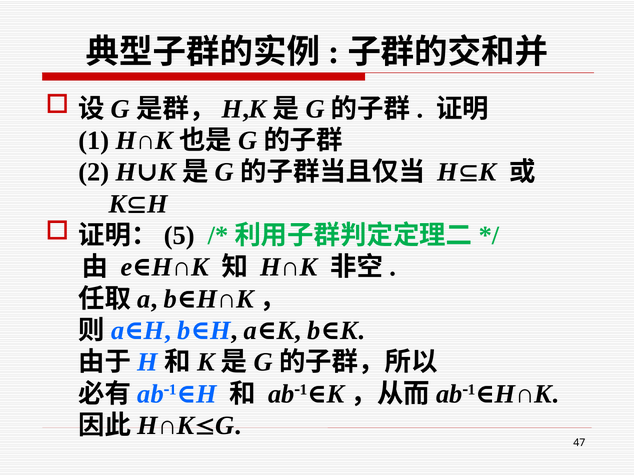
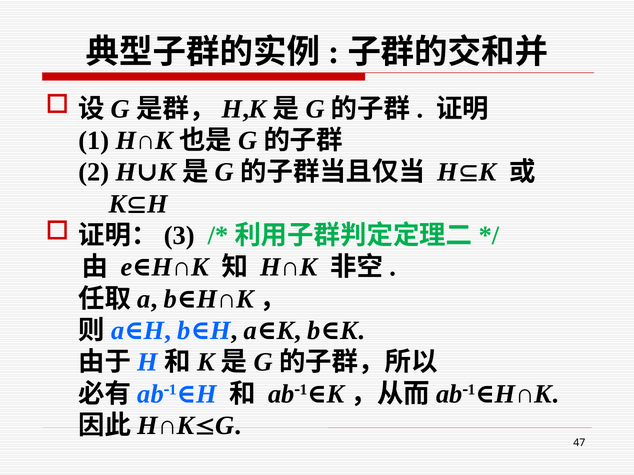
5: 5 -> 3
